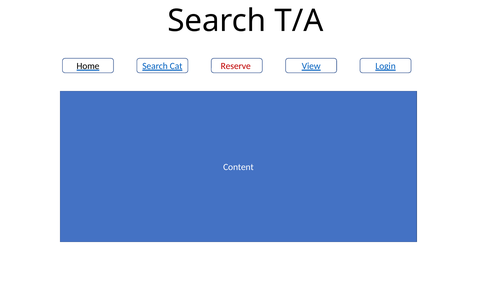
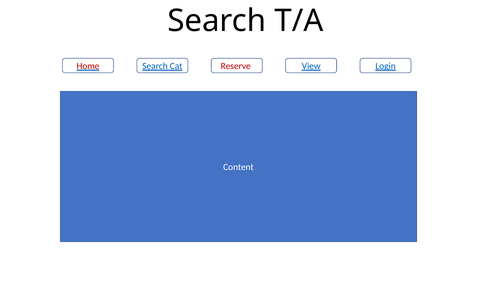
Home colour: black -> red
